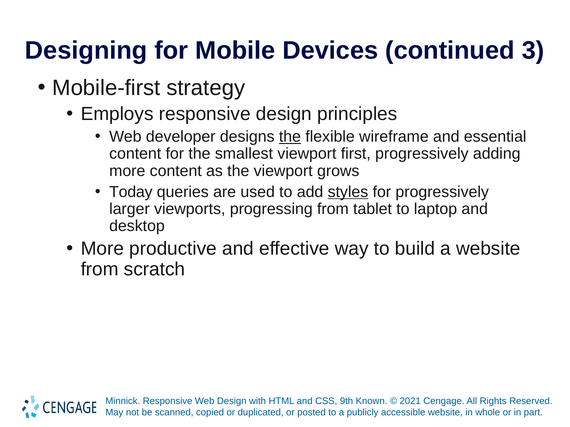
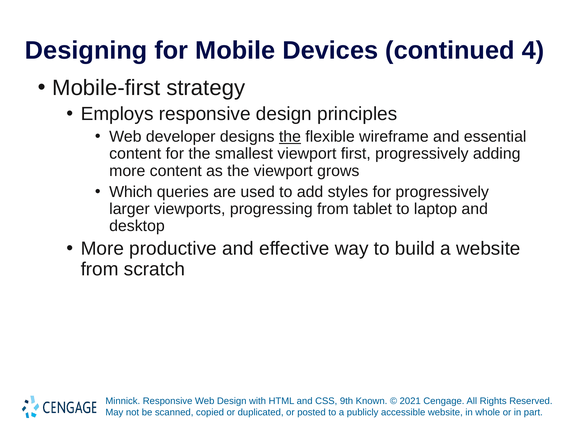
3: 3 -> 4
Today: Today -> Which
styles underline: present -> none
